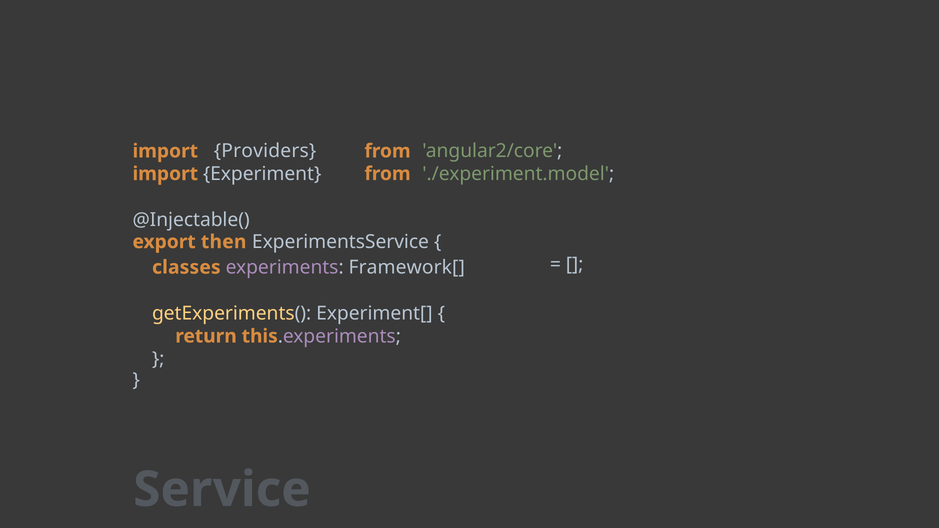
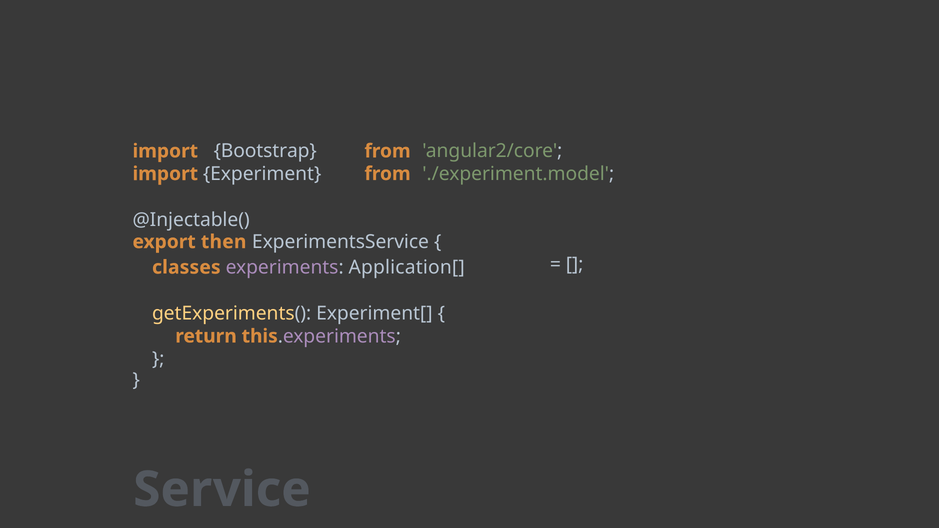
Providers: Providers -> Bootstrap
Framework[: Framework[ -> Application[
